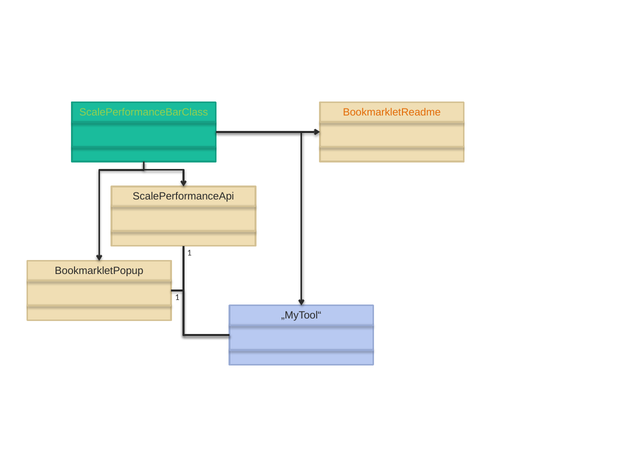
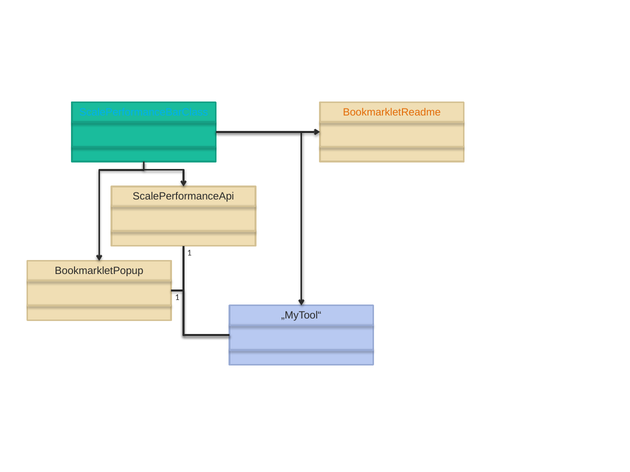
ScalePerformanceBarClass colour: light green -> light blue
